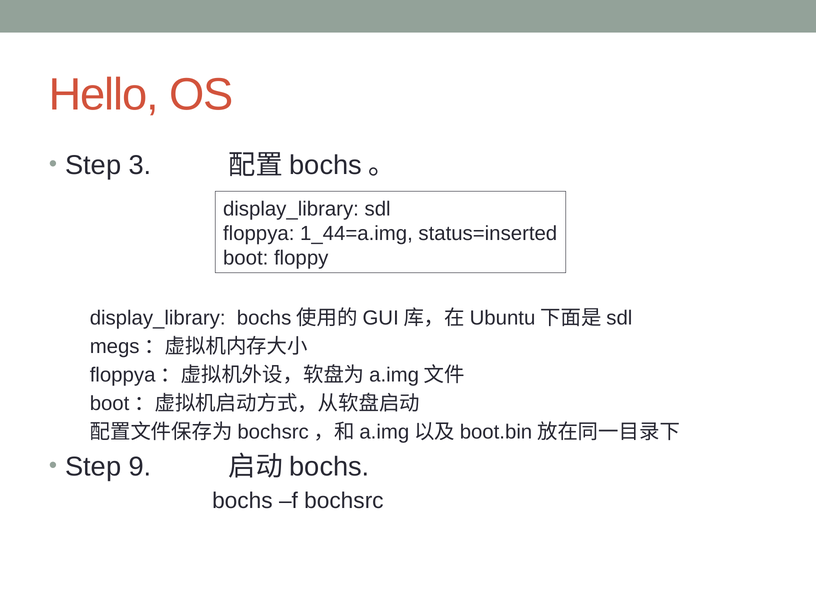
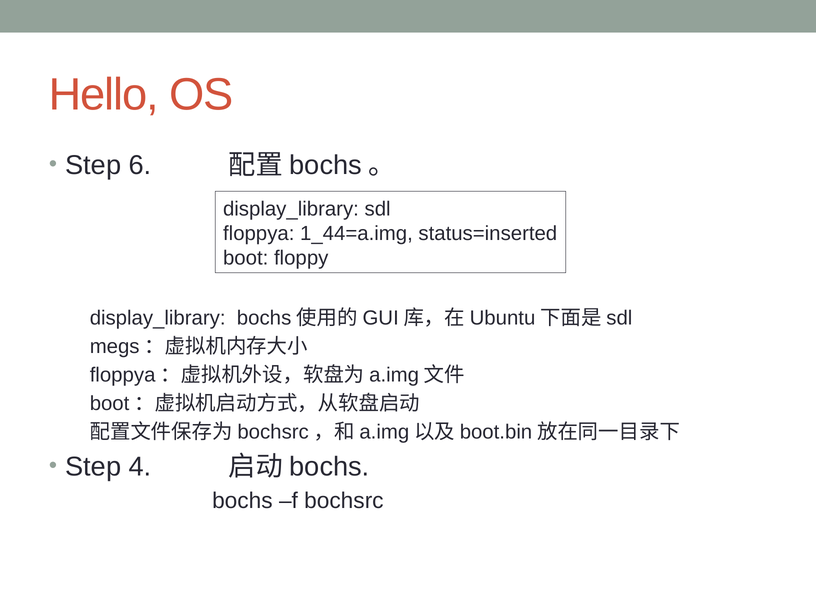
3: 3 -> 6
9: 9 -> 4
